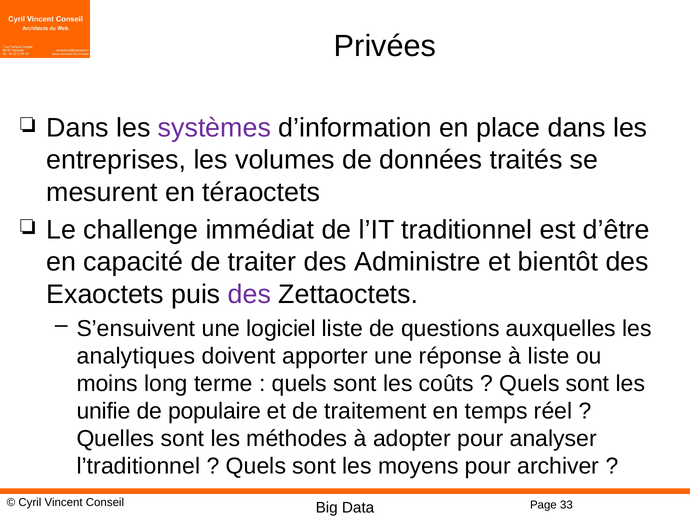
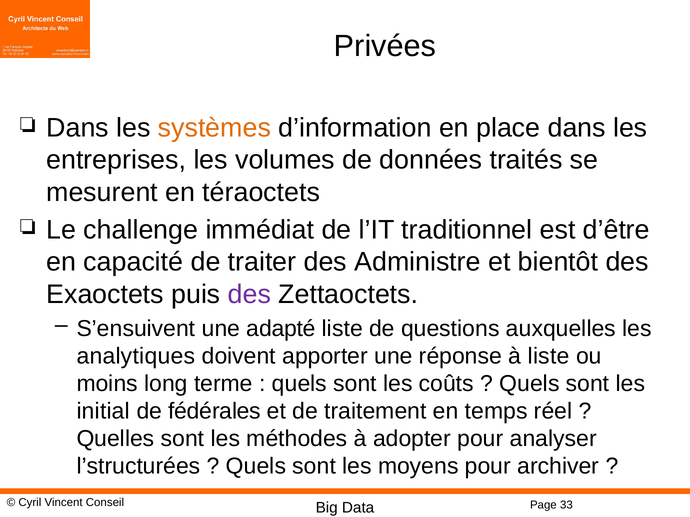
systèmes colour: purple -> orange
logiciel: logiciel -> adapté
unifie: unifie -> initial
populaire: populaire -> fédérales
l’traditionnel: l’traditionnel -> l’structurées
